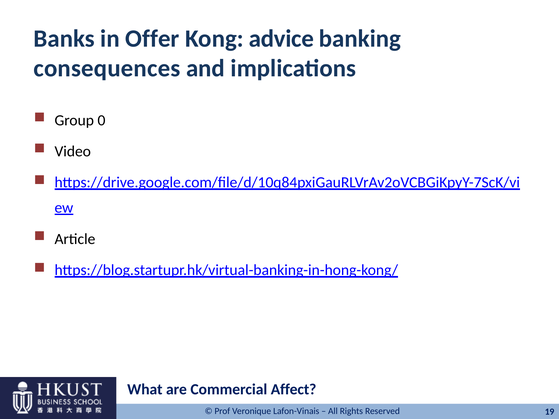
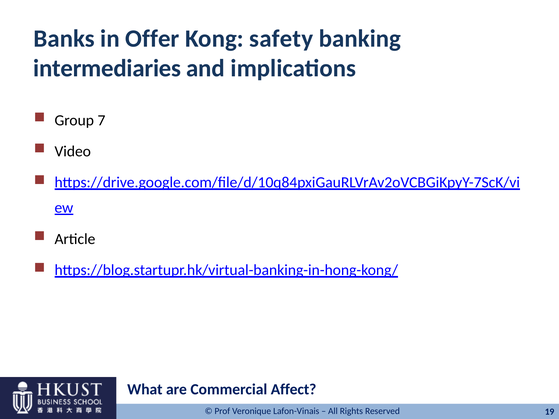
advice: advice -> safety
consequences: consequences -> intermediaries
0: 0 -> 7
